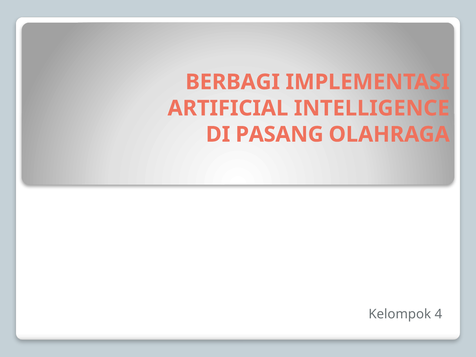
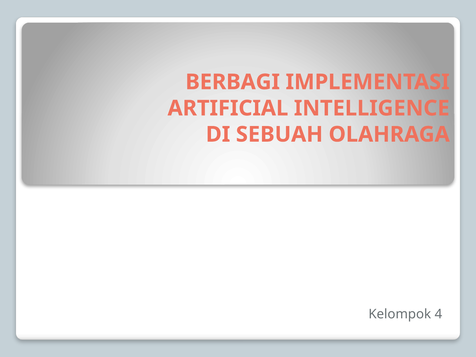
PASANG: PASANG -> SEBUAH
